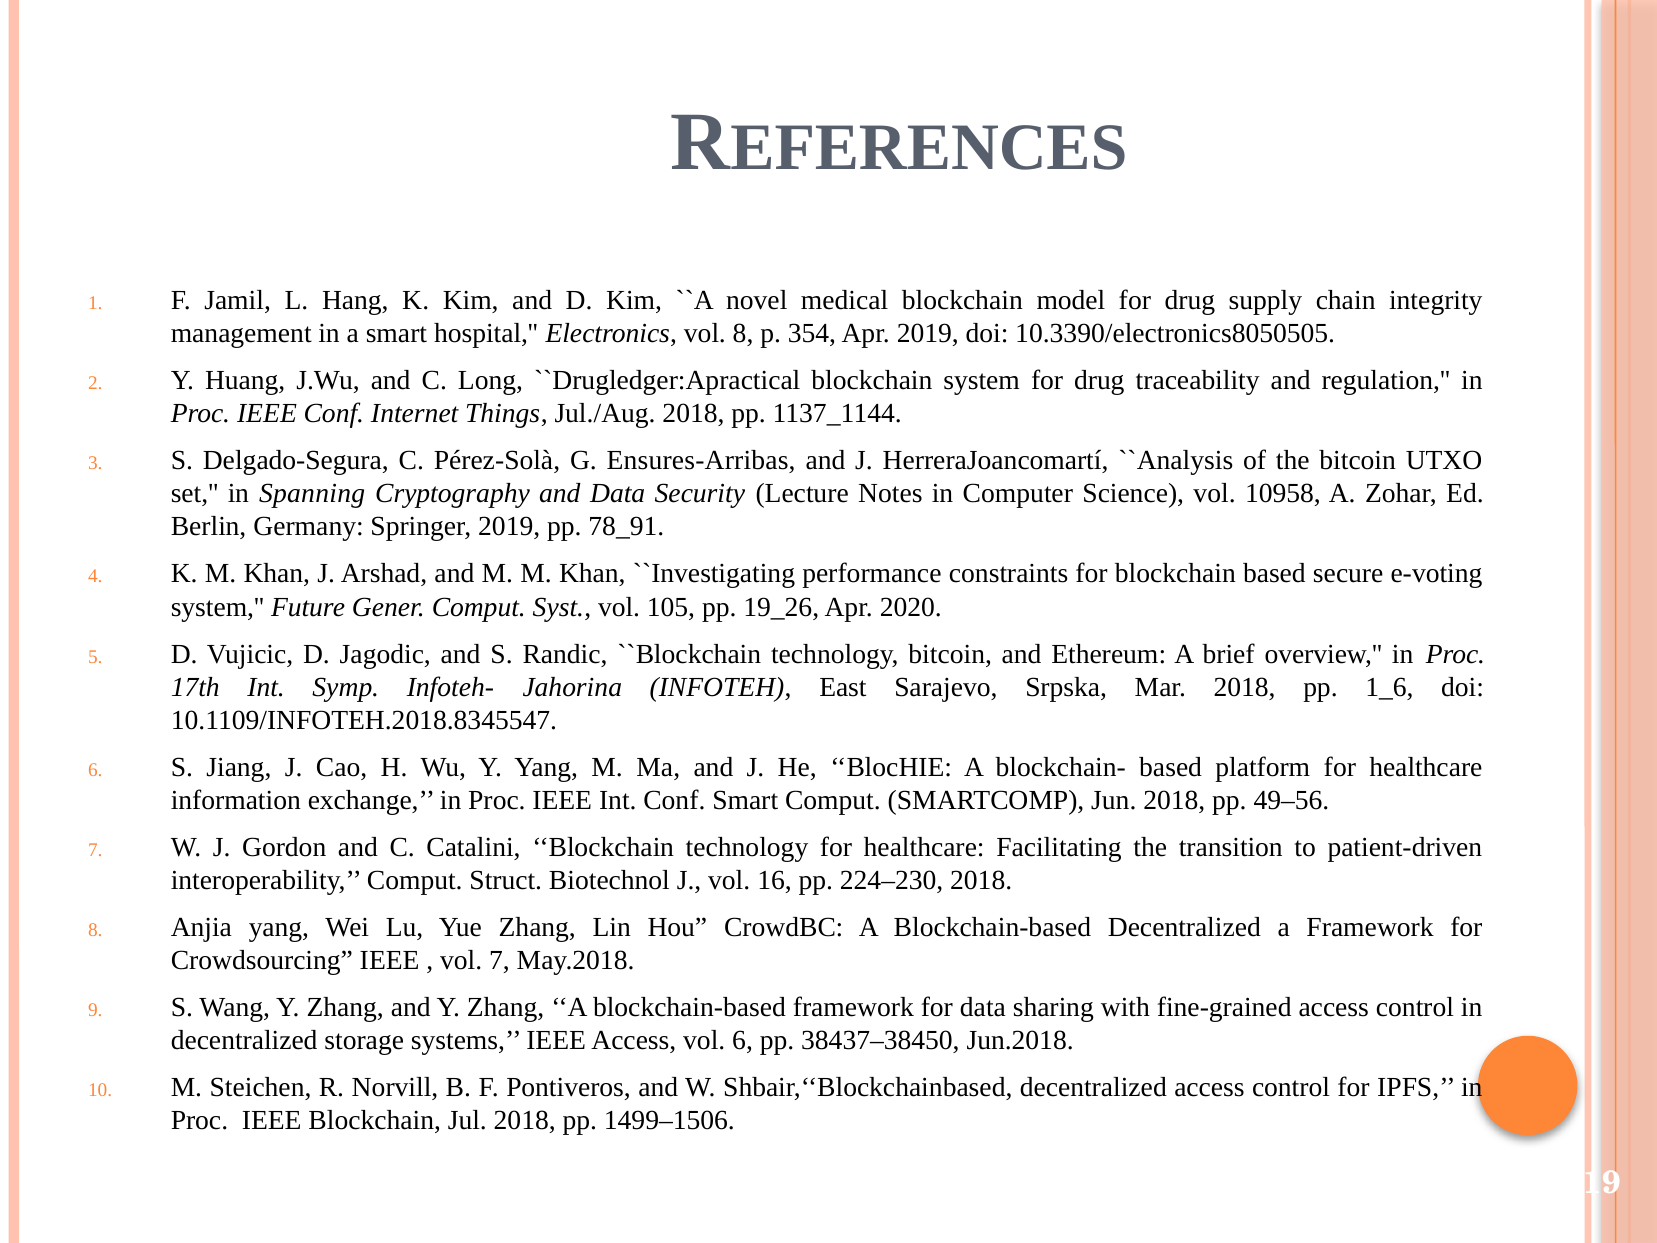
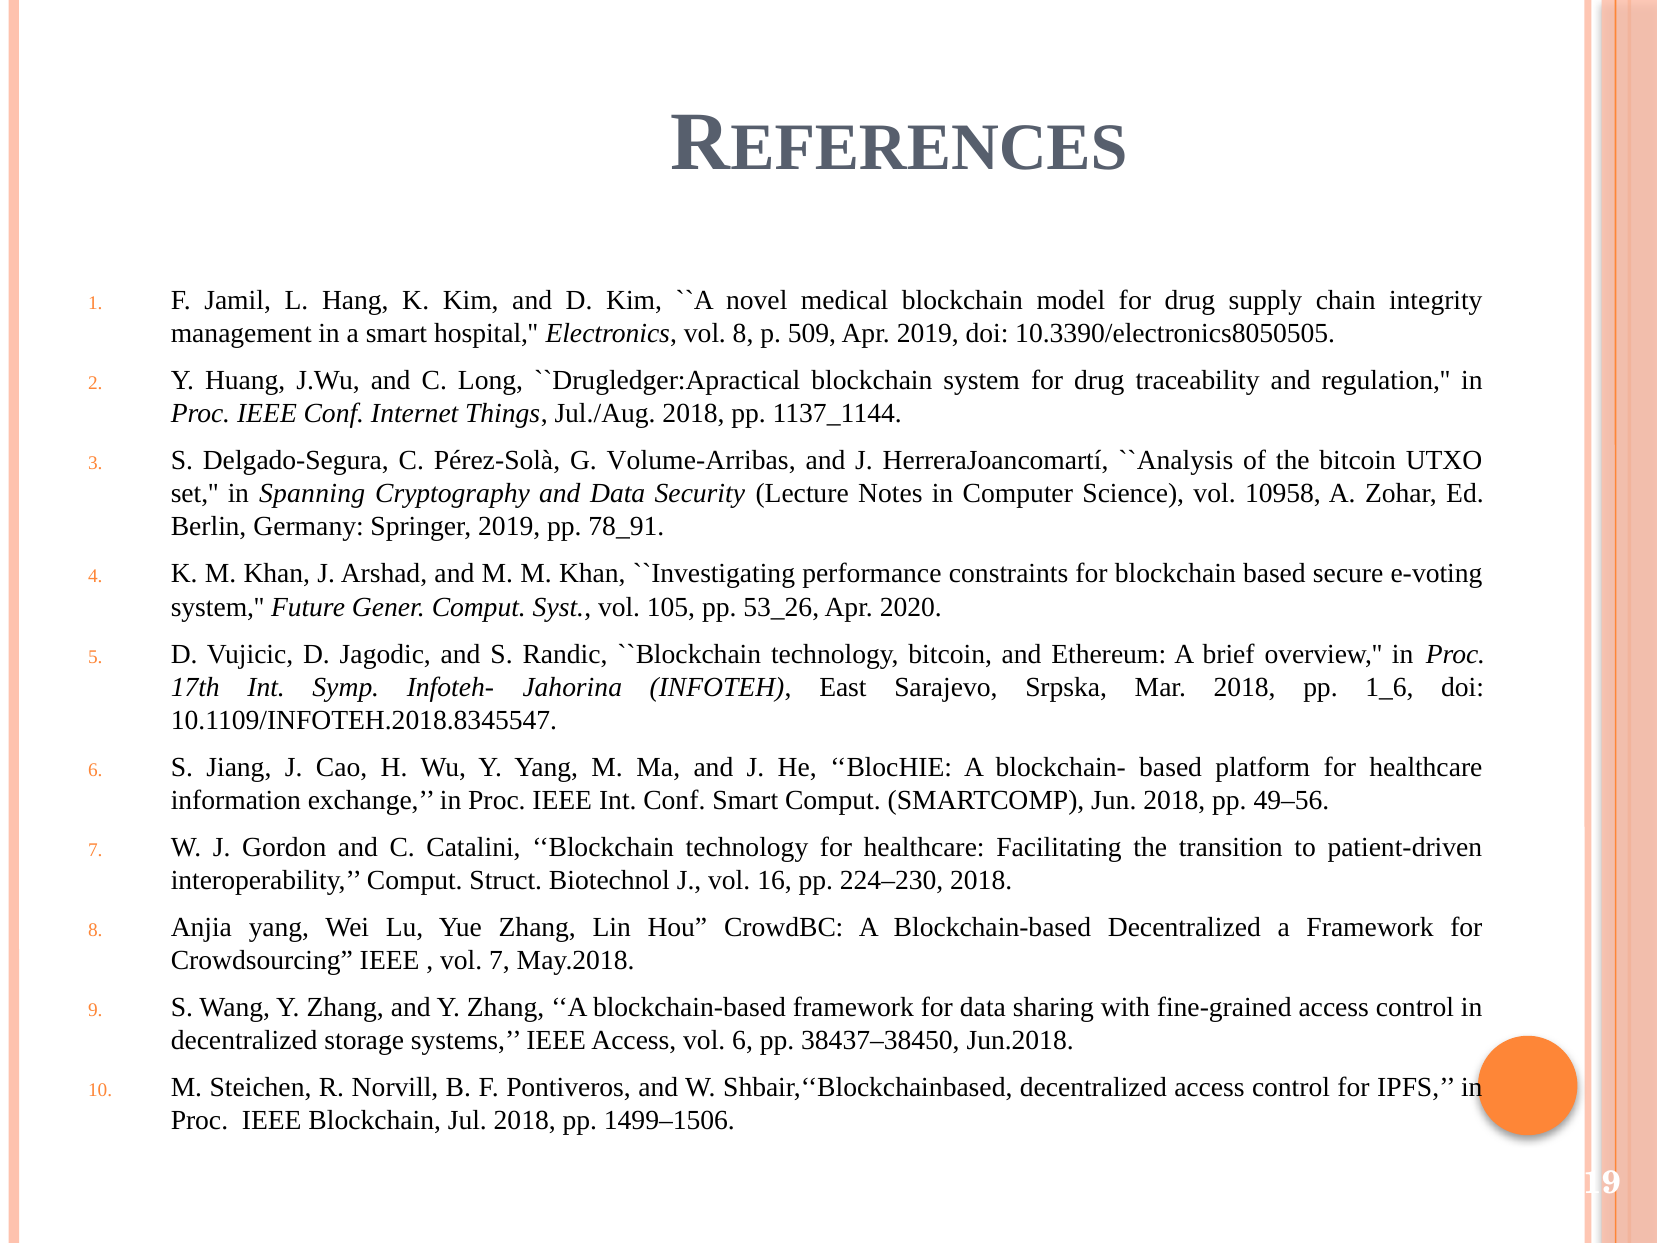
354: 354 -> 509
Ensures-Arribas: Ensures-Arribas -> Volume-Arribas
19_26: 19_26 -> 53_26
